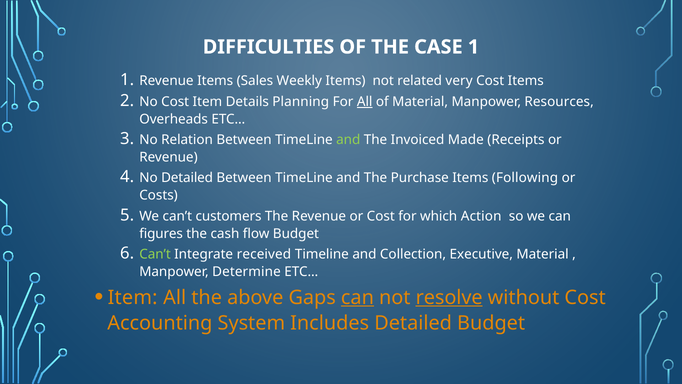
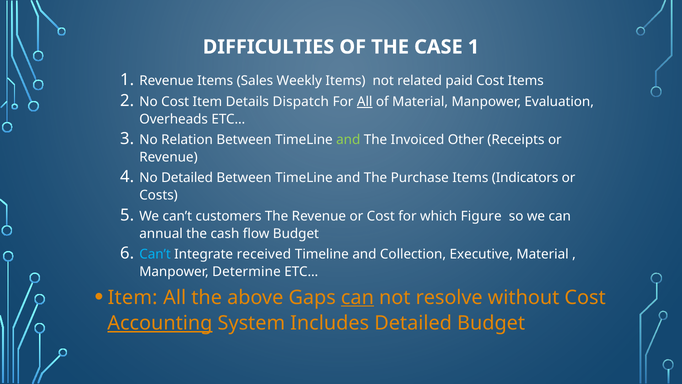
very: very -> paid
Planning: Planning -> Dispatch
Resources: Resources -> Evaluation
Made: Made -> Other
Following: Following -> Indicators
Action: Action -> Figure
figures: figures -> annual
Can’t at (155, 254) colour: light green -> light blue
resolve underline: present -> none
Accounting underline: none -> present
